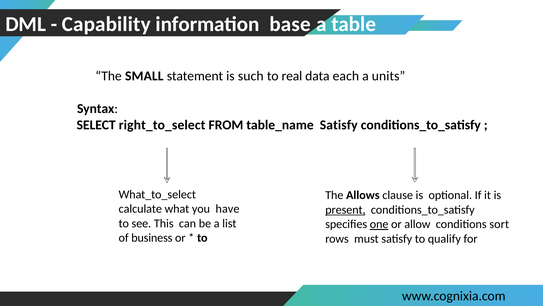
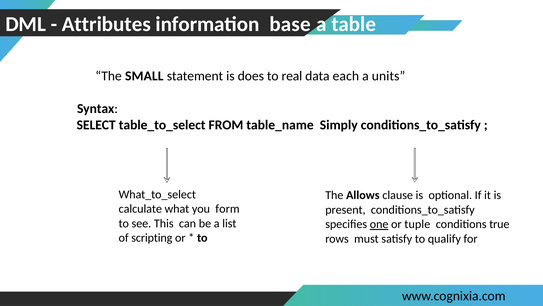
Capability: Capability -> Attributes
such: such -> does
right_to_select: right_to_select -> table_to_select
table_name Satisfy: Satisfy -> Simply
have: have -> form
present underline: present -> none
allow: allow -> tuple
sort: sort -> true
business: business -> scripting
